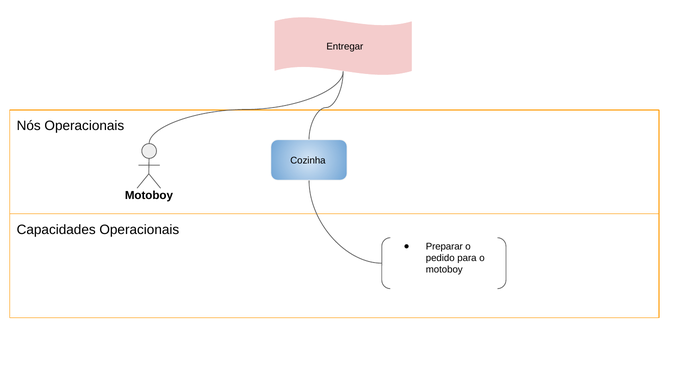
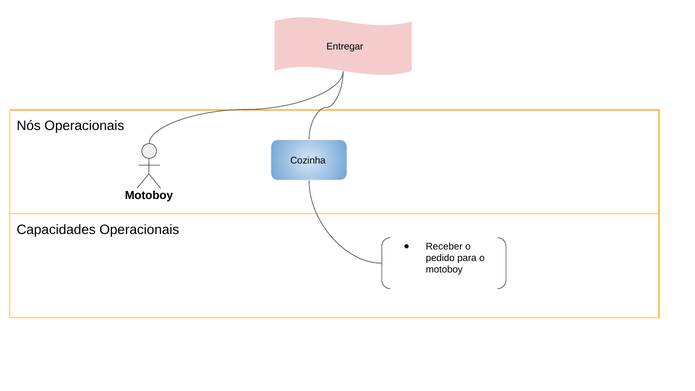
Preparar: Preparar -> Receber
